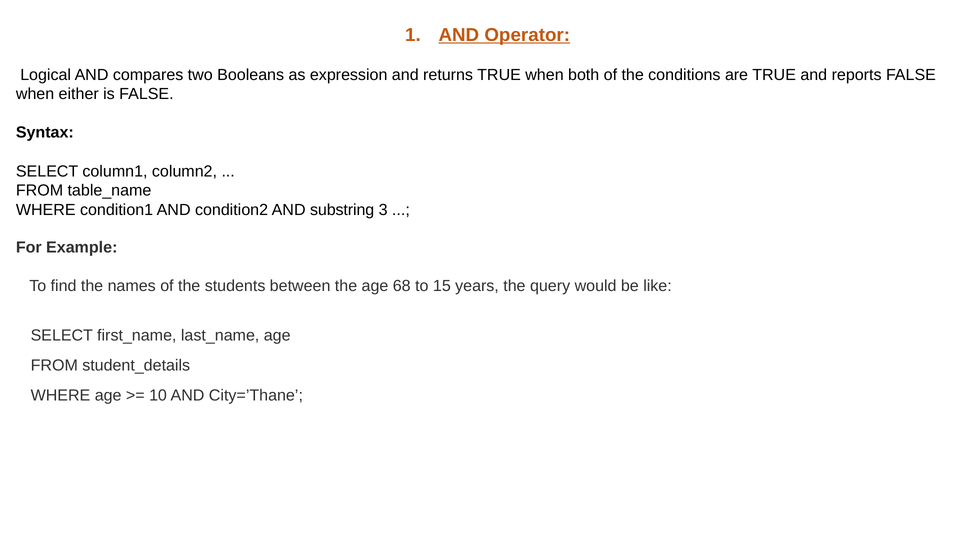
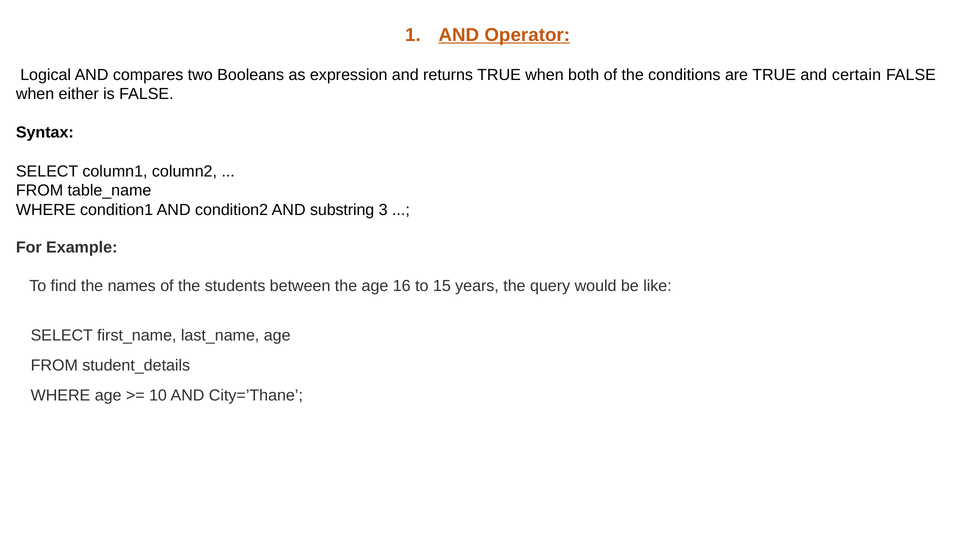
reports: reports -> certain
68: 68 -> 16
